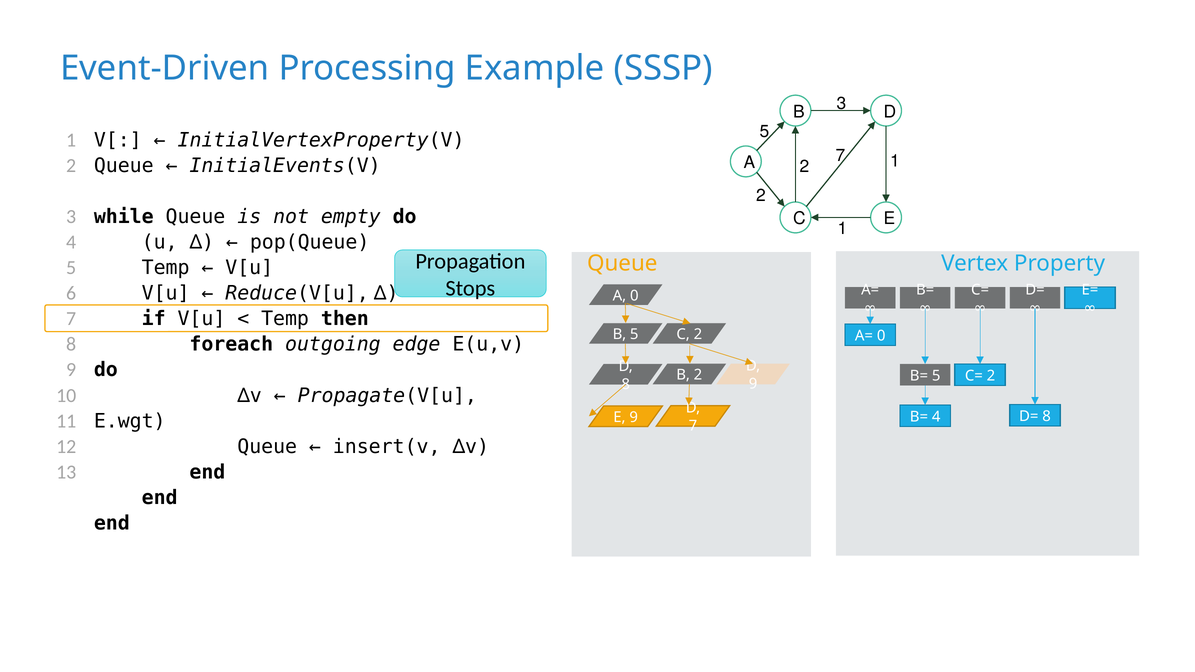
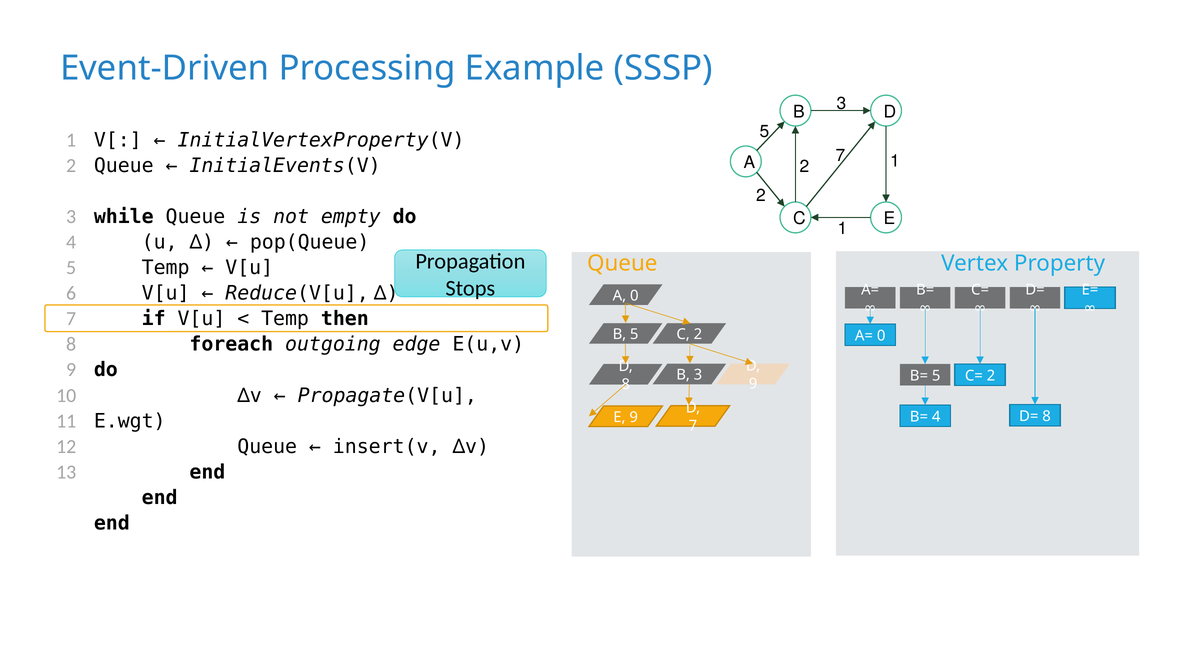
B 2: 2 -> 3
